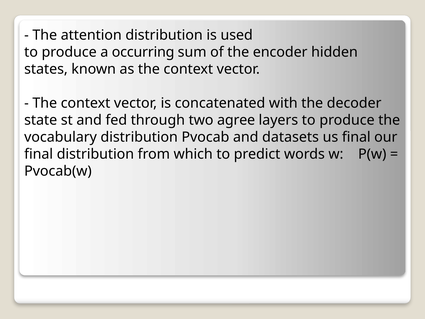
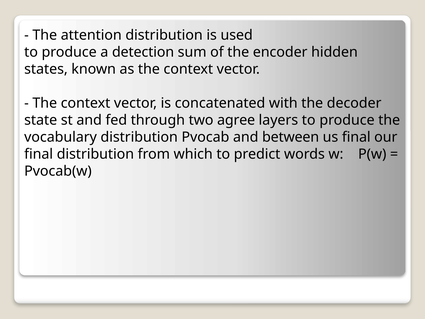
occurring: occurring -> detection
datasets: datasets -> between
